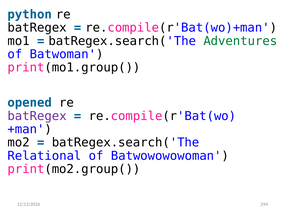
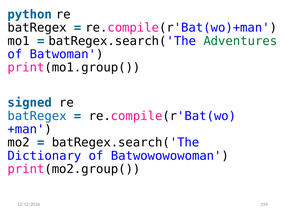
opened: opened -> signed
batRegex at (37, 116) colour: purple -> blue
Relational: Relational -> Dictionary
